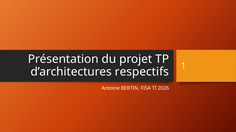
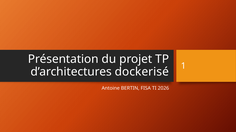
respectifs: respectifs -> dockerisé
